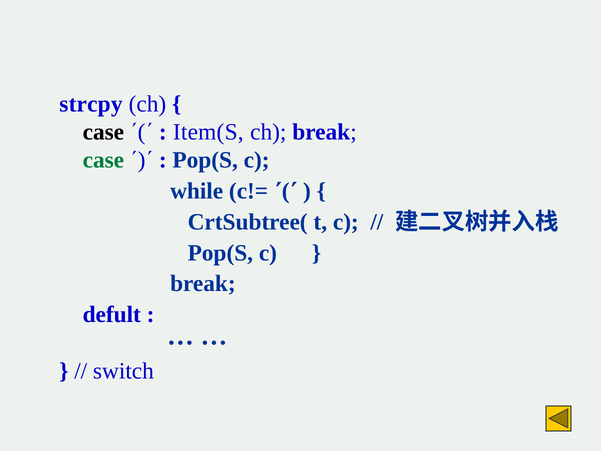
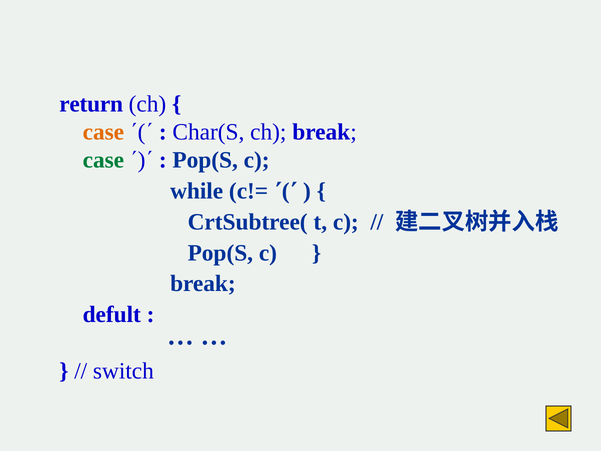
strcpy: strcpy -> return
case at (103, 132) colour: black -> orange
Item(S: Item(S -> Char(S
